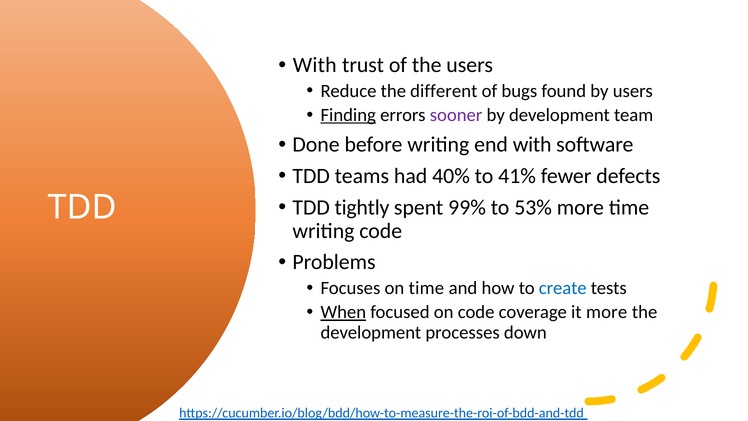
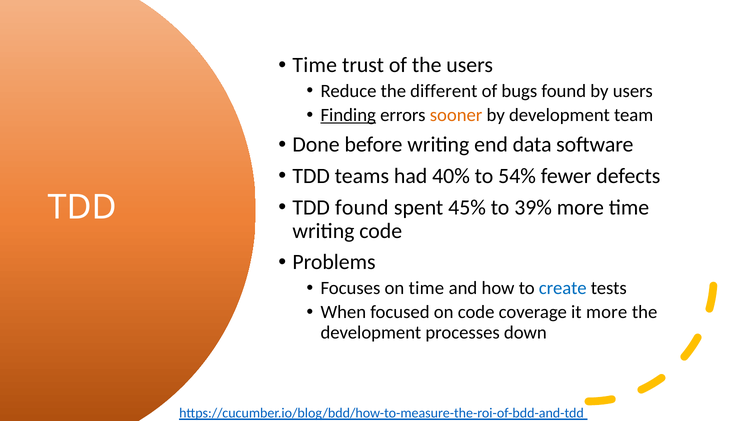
With at (315, 65): With -> Time
sooner colour: purple -> orange
end with: with -> data
41%: 41% -> 54%
TDD tightly: tightly -> found
99%: 99% -> 45%
53%: 53% -> 39%
When underline: present -> none
